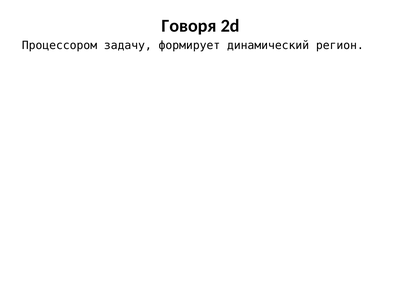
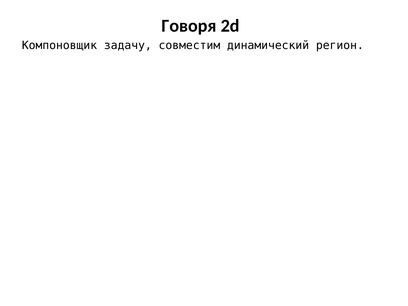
Процессором: Процессором -> Компоновщик
формирует: формирует -> совместим
